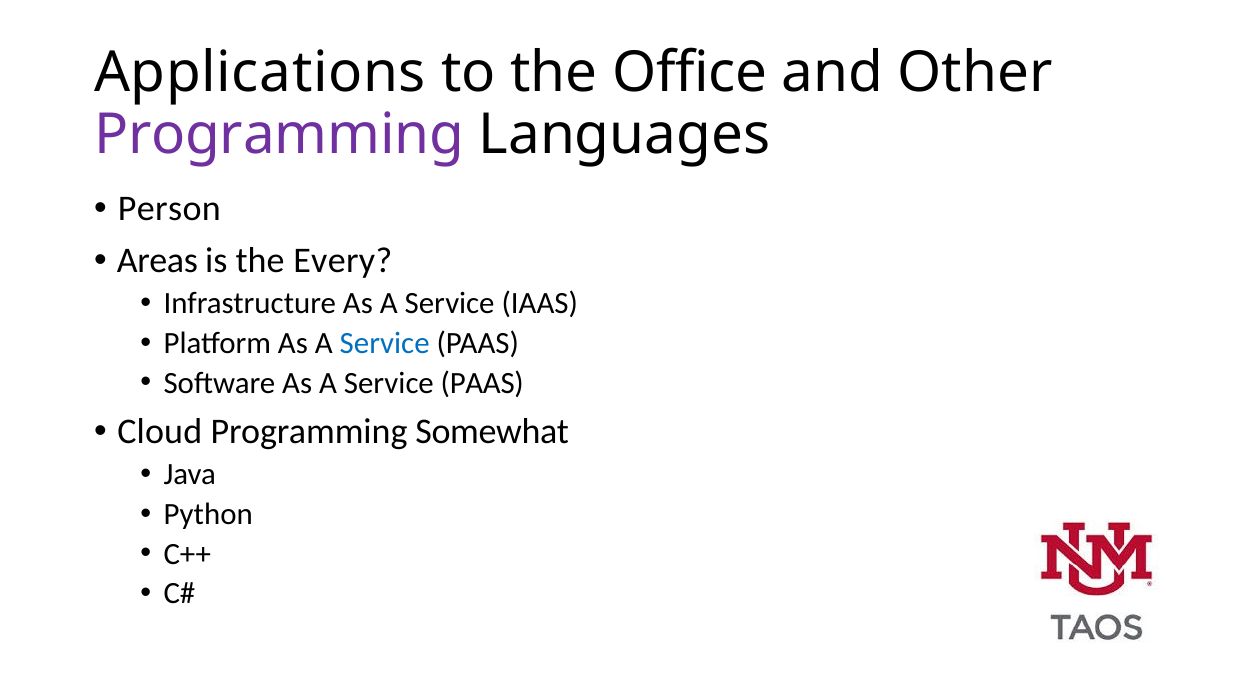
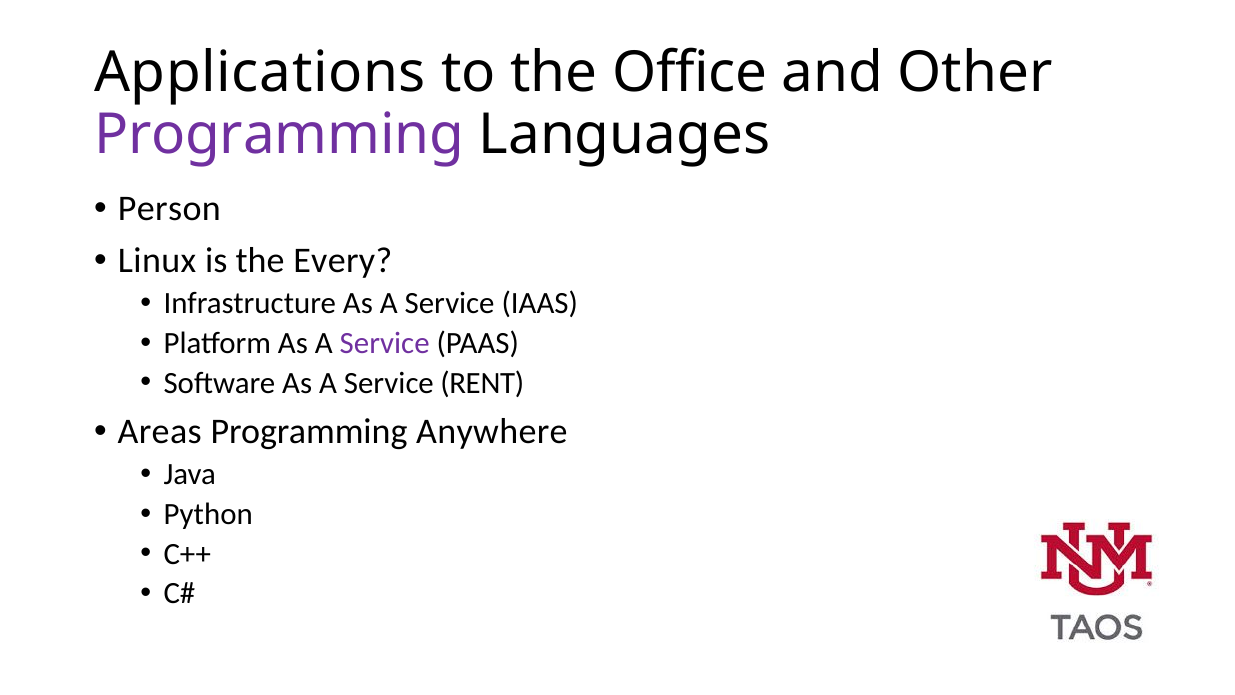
Areas: Areas -> Linux
Service at (385, 343) colour: blue -> purple
PAAS at (482, 383): PAAS -> RENT
Cloud: Cloud -> Areas
Somewhat: Somewhat -> Anywhere
